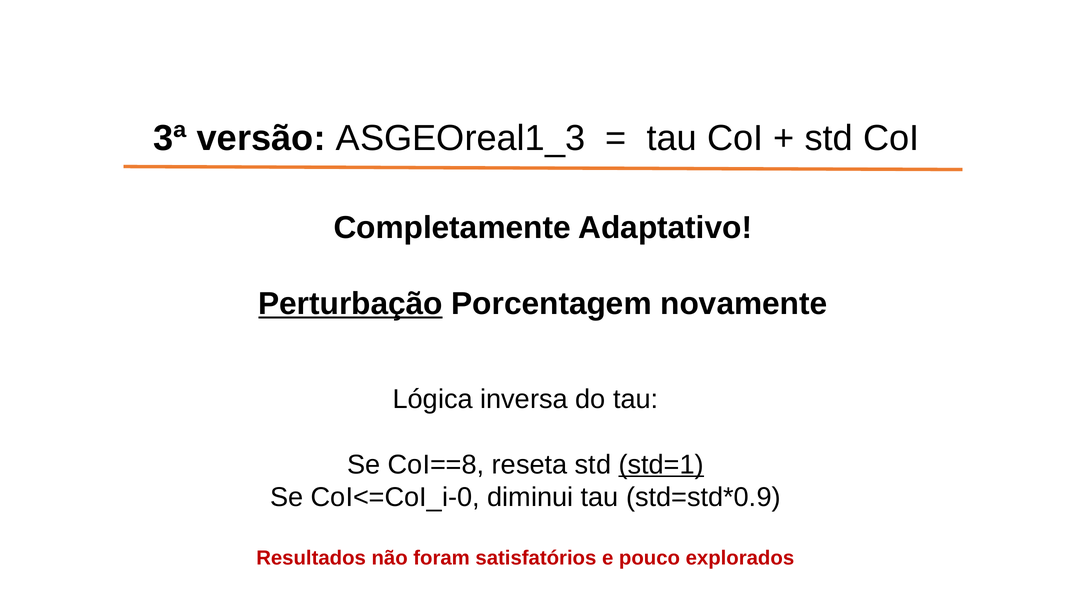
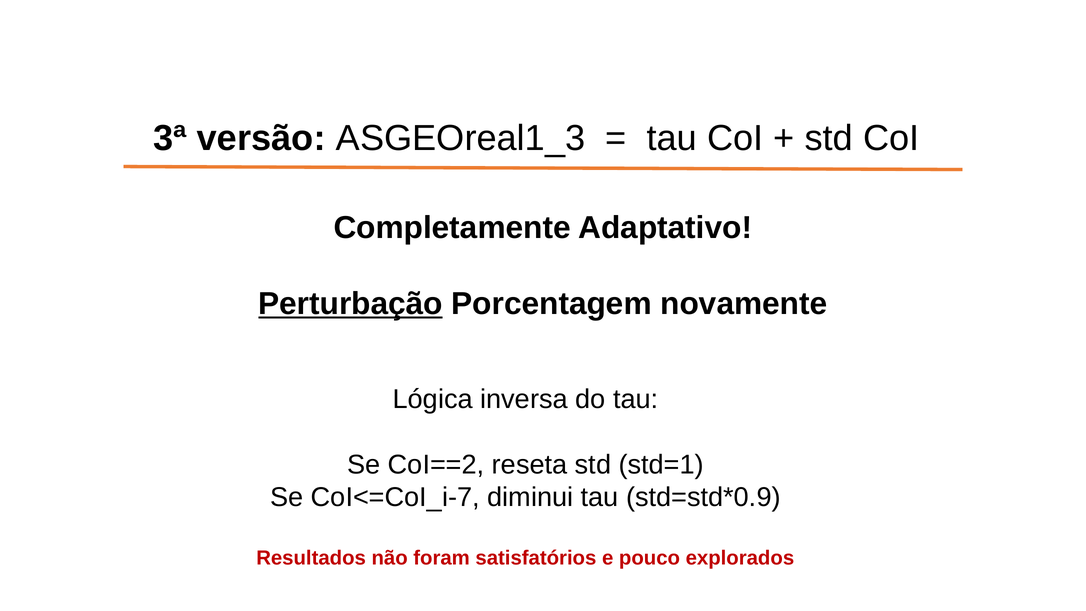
CoI==8: CoI==8 -> CoI==2
std=1 underline: present -> none
CoI<=CoI_i-0: CoI<=CoI_i-0 -> CoI<=CoI_i-7
